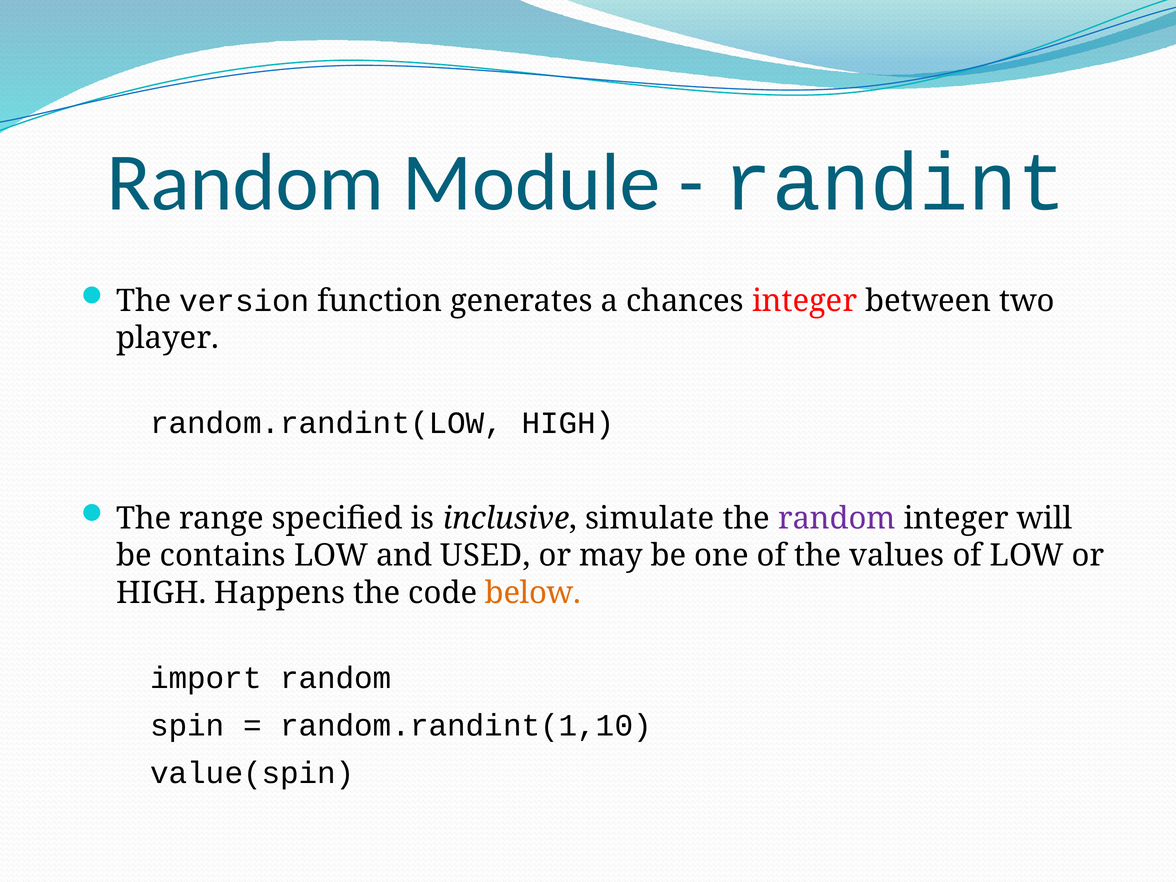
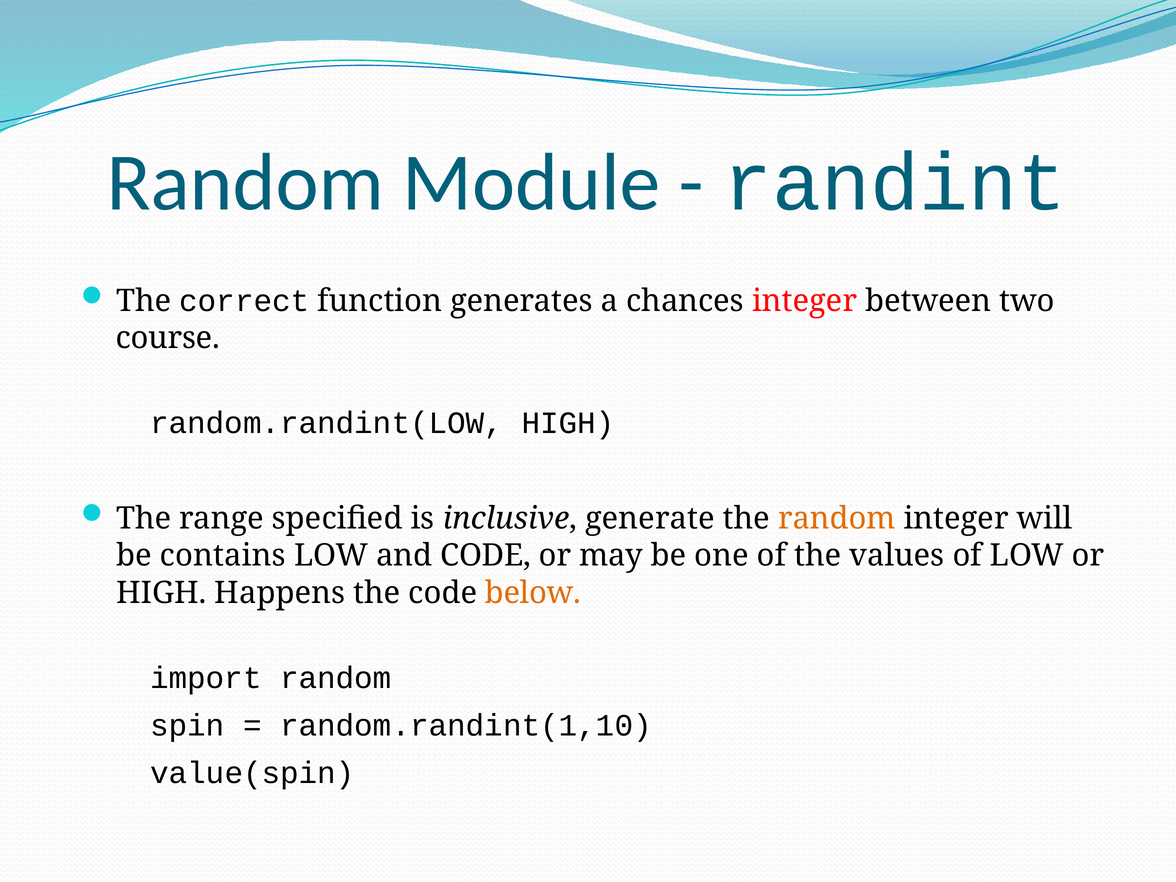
version: version -> correct
player: player -> course
simulate: simulate -> generate
random at (837, 518) colour: purple -> orange
and USED: USED -> CODE
